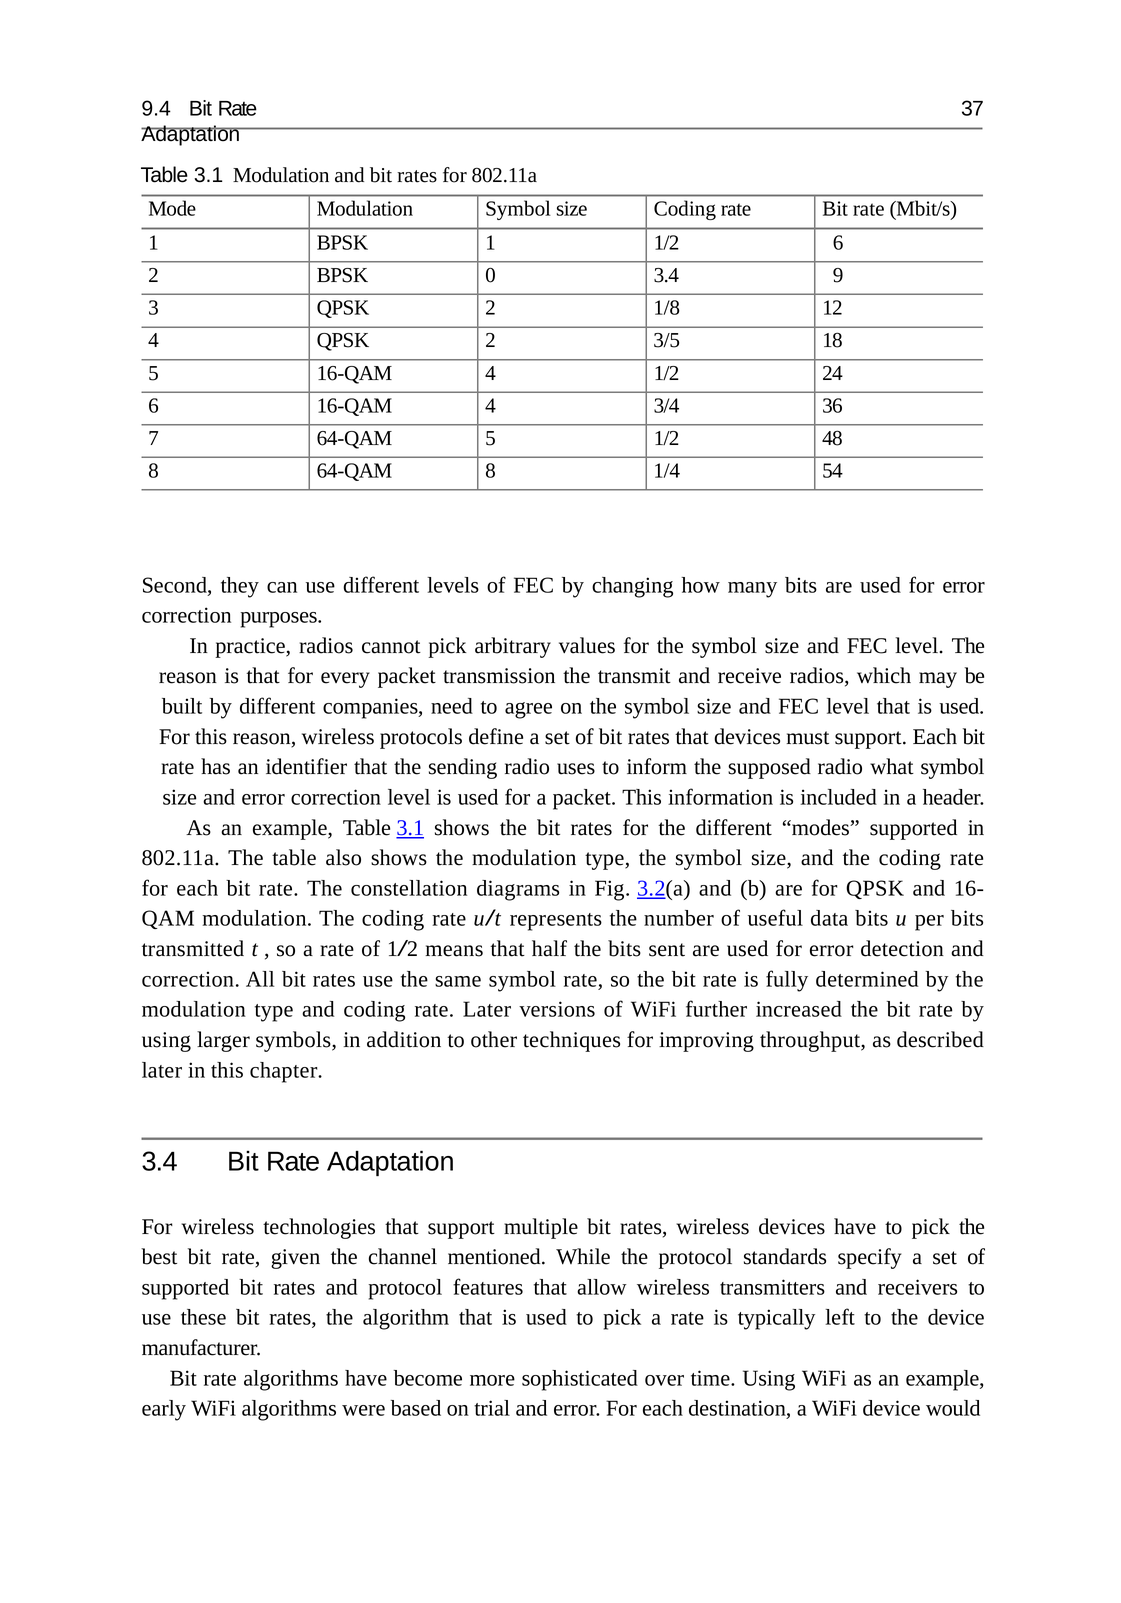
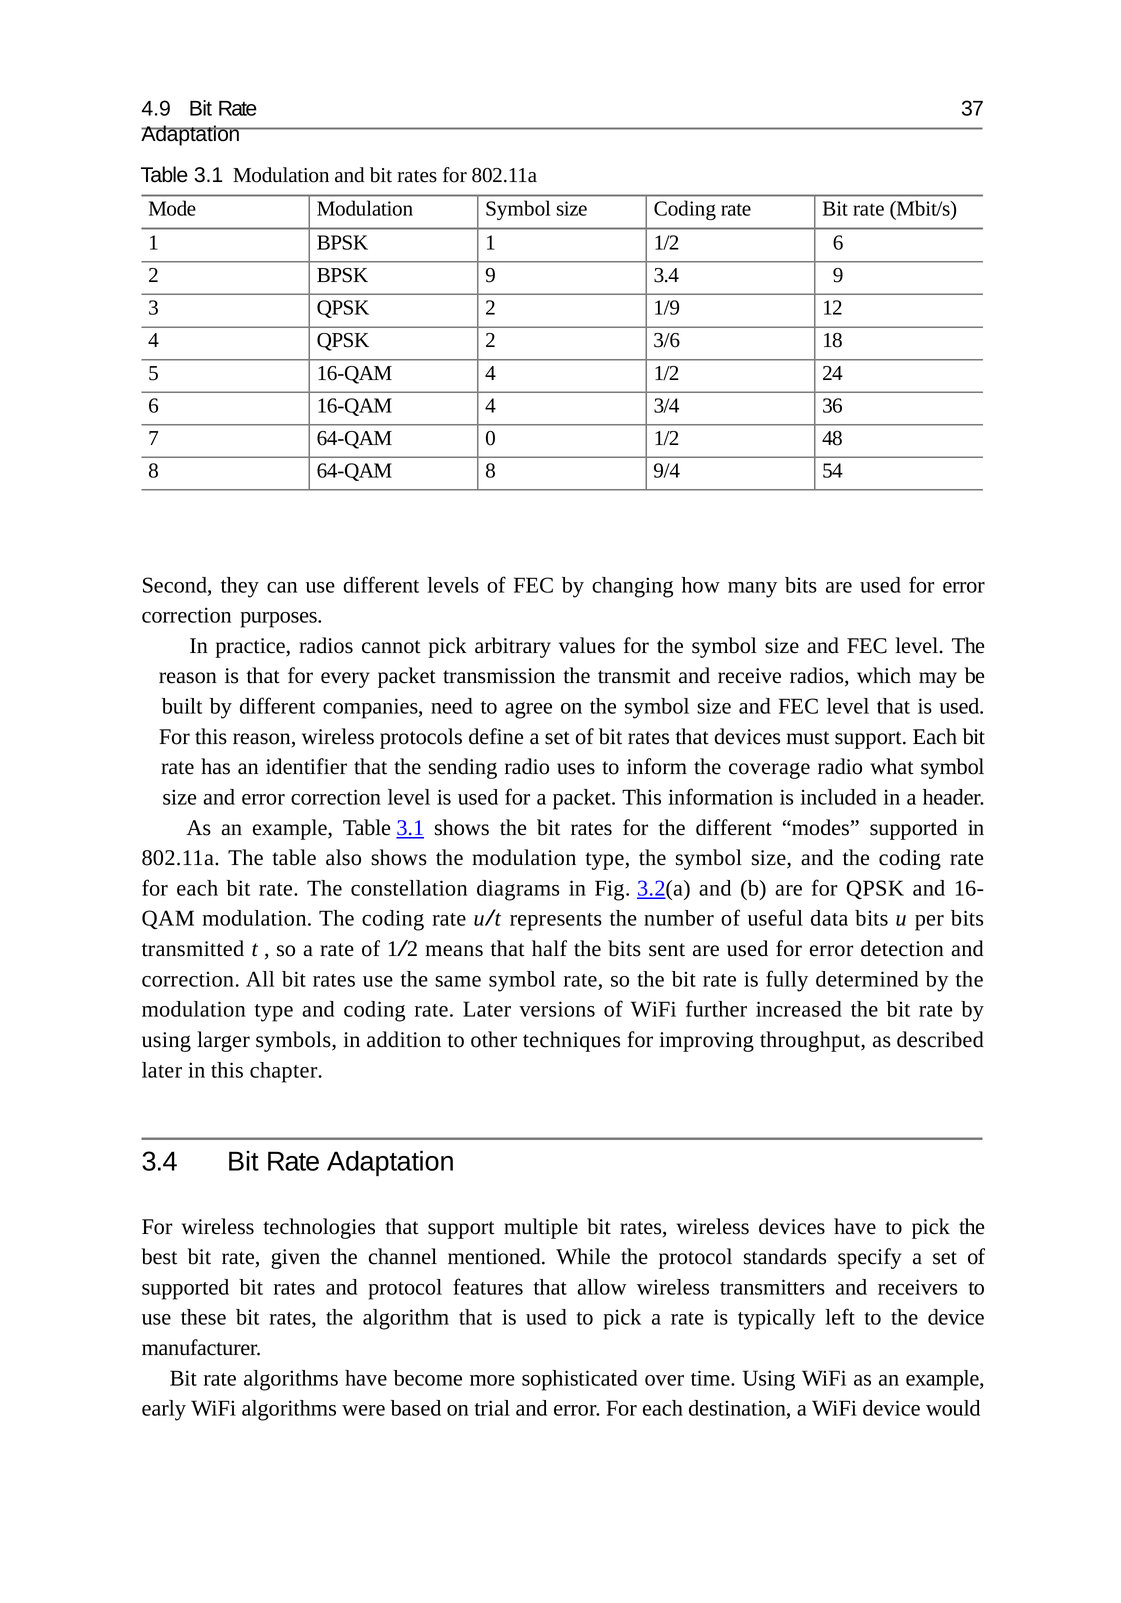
9.4: 9.4 -> 4.9
BPSK 0: 0 -> 9
1/8: 1/8 -> 1/9
3/5: 3/5 -> 3/6
64-QAM 5: 5 -> 0
1/4: 1/4 -> 9/4
supposed: supposed -> coverage
